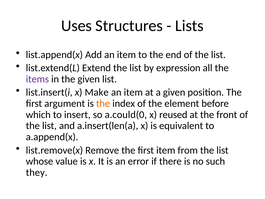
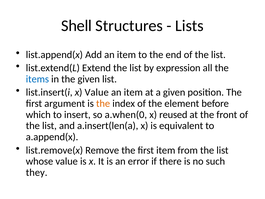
Uses: Uses -> Shell
items colour: purple -> blue
x Make: Make -> Value
a.could(0: a.could(0 -> a.when(0
